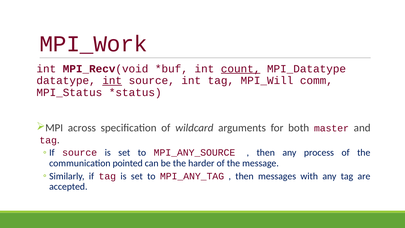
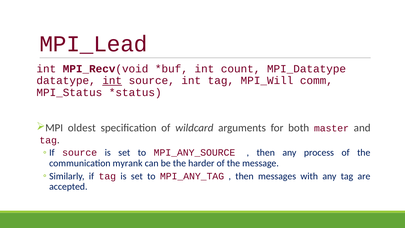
MPI_Work: MPI_Work -> MPI_Lead
count underline: present -> none
across: across -> oldest
pointed: pointed -> myrank
